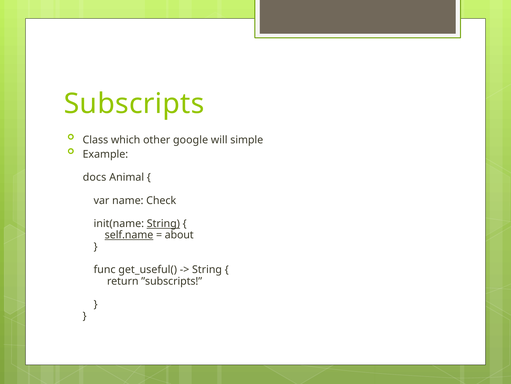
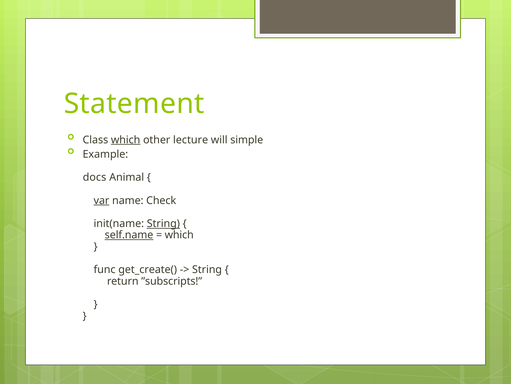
Subscripts: Subscripts -> Statement
which at (126, 140) underline: none -> present
google: google -> lecture
var underline: none -> present
about at (179, 235): about -> which
get_useful(: get_useful( -> get_create(
